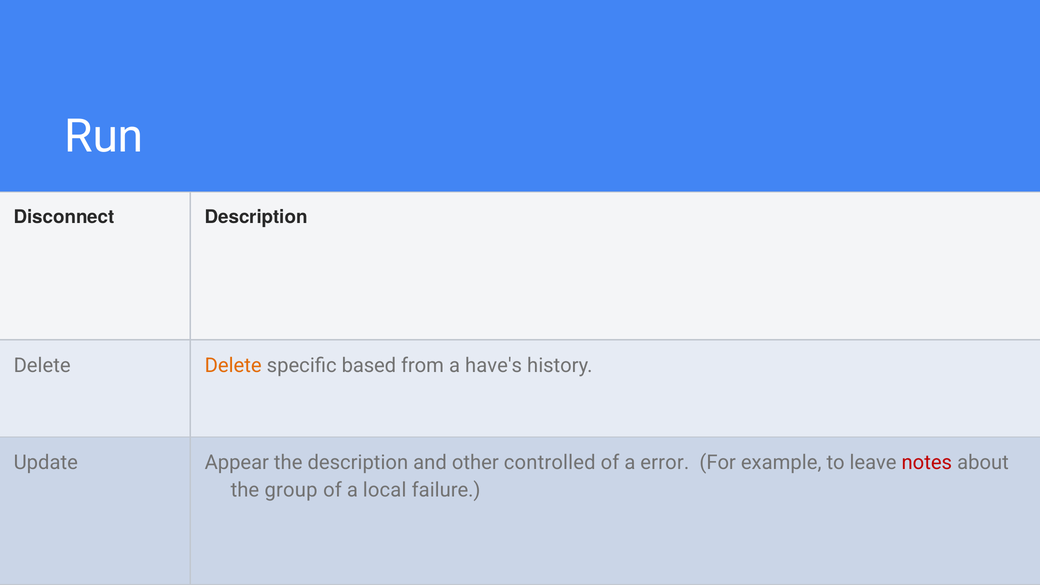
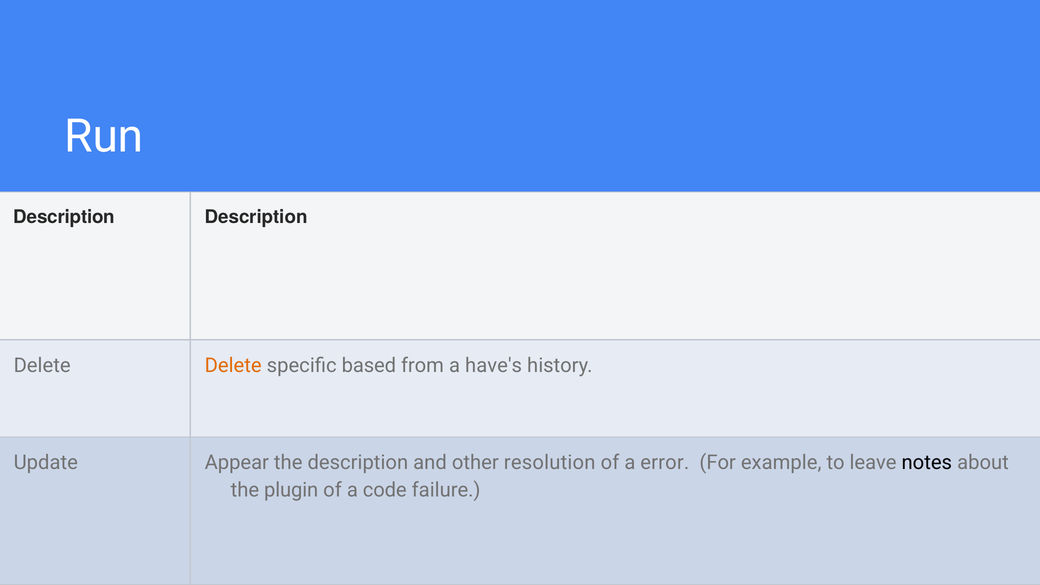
Disconnect at (64, 217): Disconnect -> Description
controlled: controlled -> resolution
notes colour: red -> black
group: group -> plugin
local: local -> code
